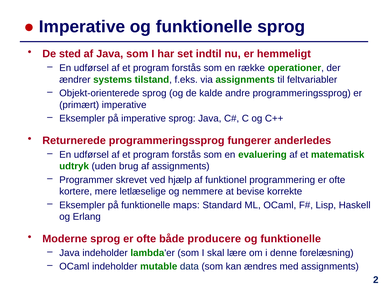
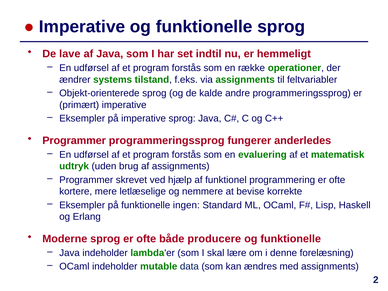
sted: sted -> lave
Returnerede at (74, 140): Returnerede -> Programmer
maps: maps -> ingen
